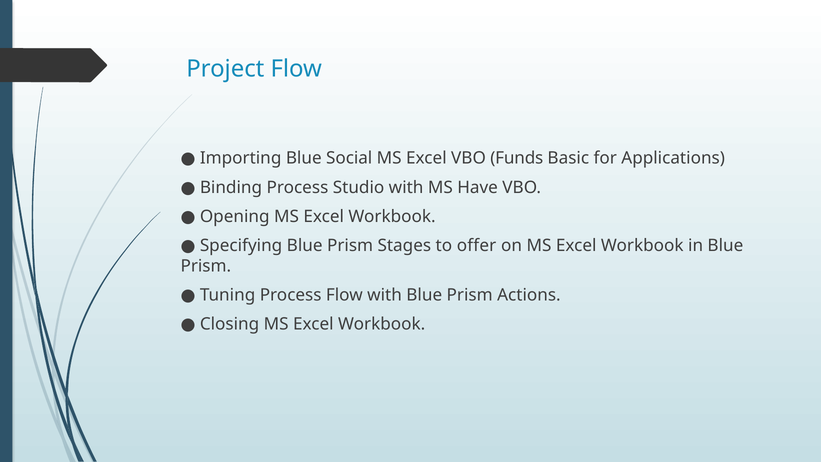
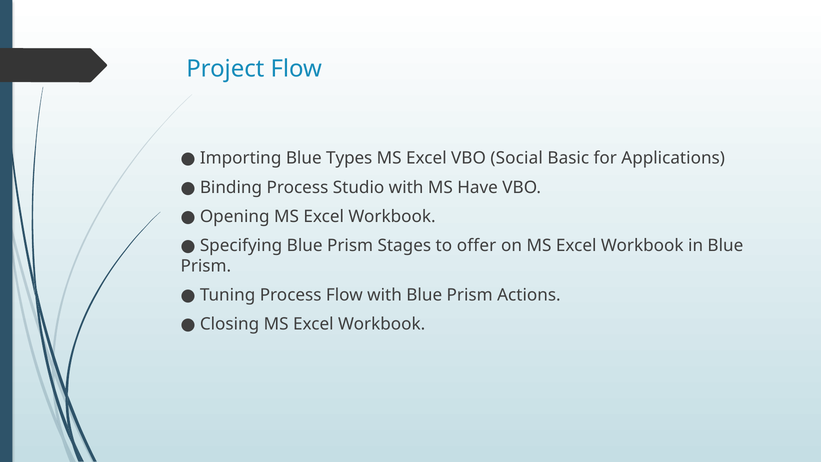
Social: Social -> Types
Funds: Funds -> Social
